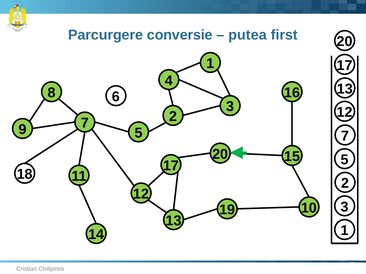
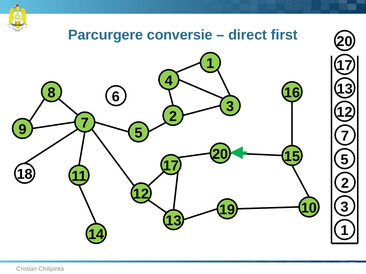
putea: putea -> direct
